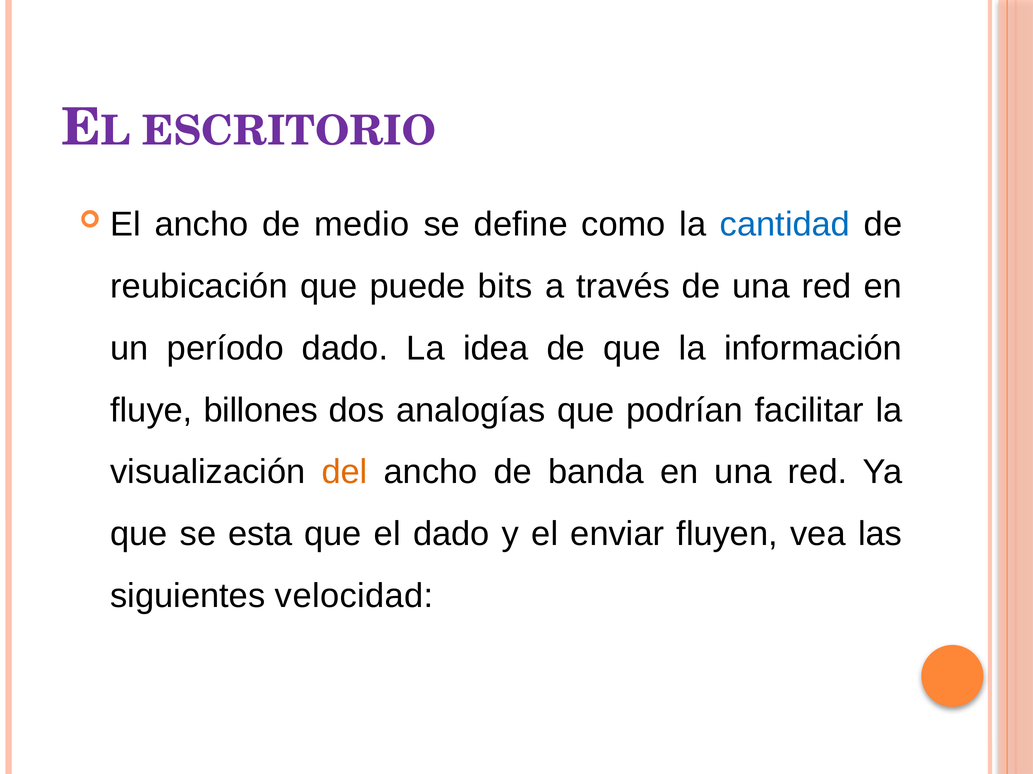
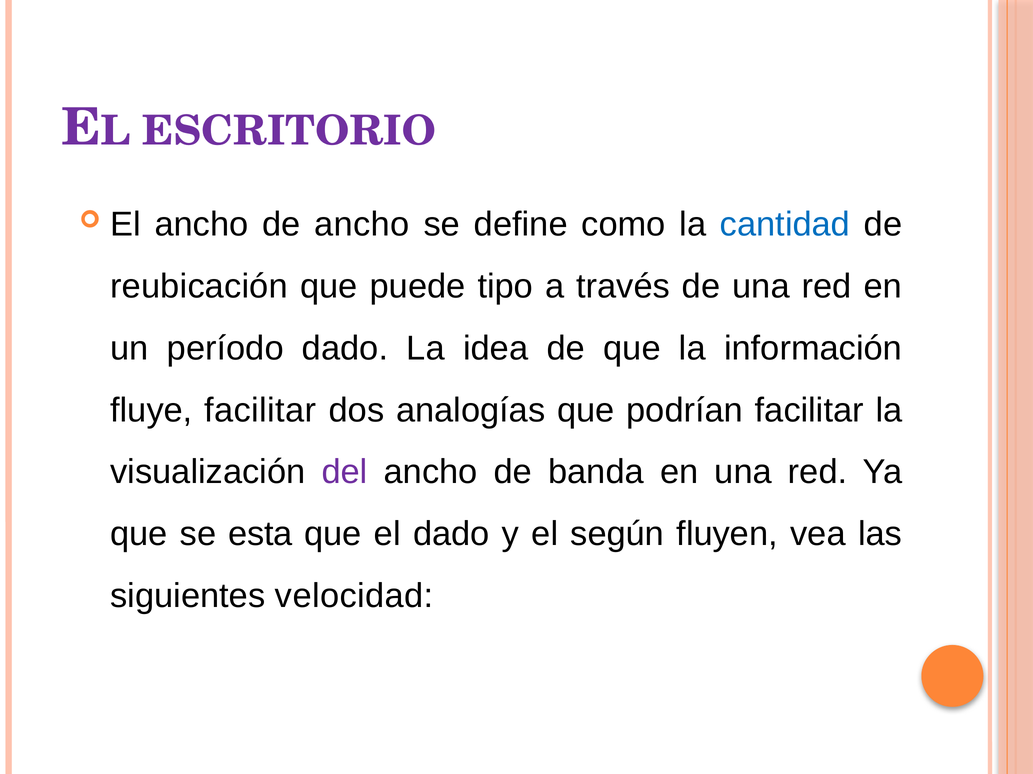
de medio: medio -> ancho
bits: bits -> tipo
fluye billones: billones -> facilitar
del colour: orange -> purple
enviar: enviar -> según
